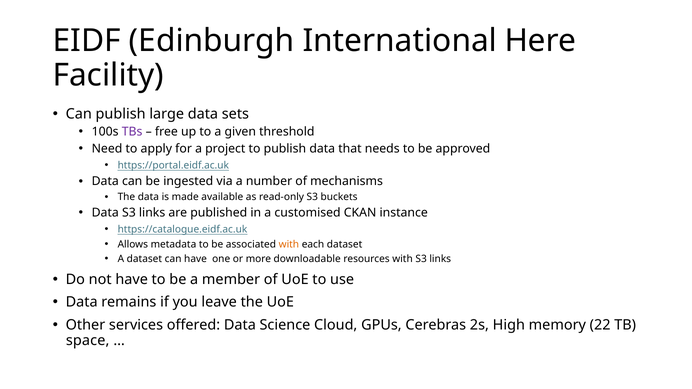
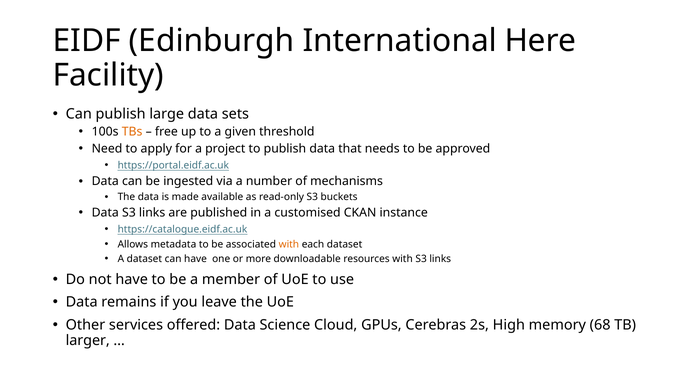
TBs colour: purple -> orange
22: 22 -> 68
space: space -> larger
